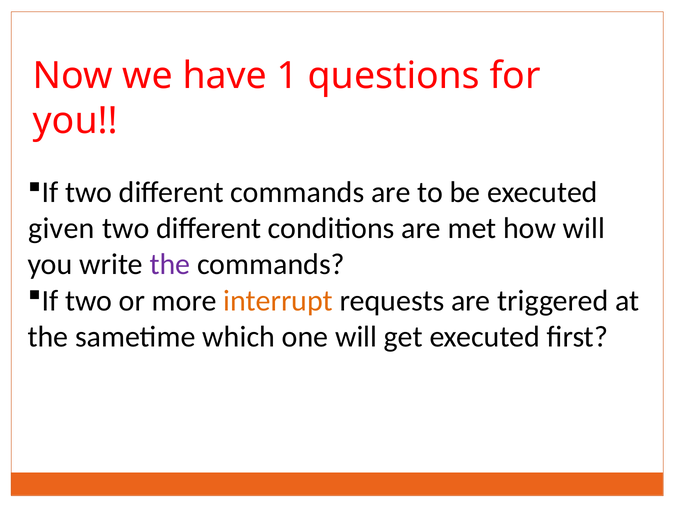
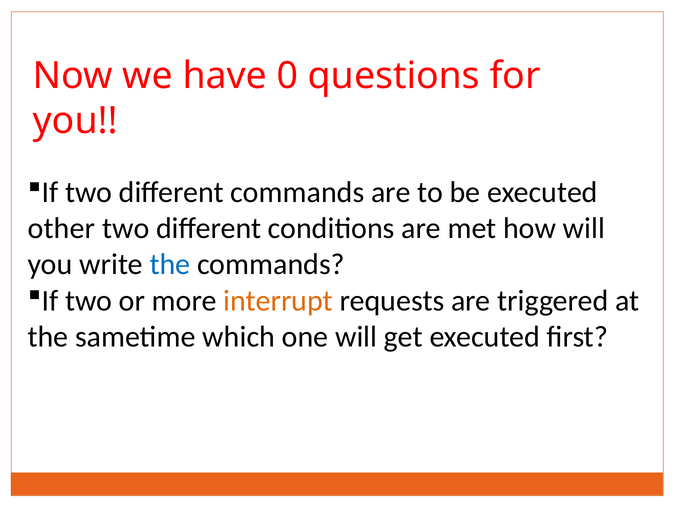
1: 1 -> 0
given: given -> other
the at (170, 264) colour: purple -> blue
